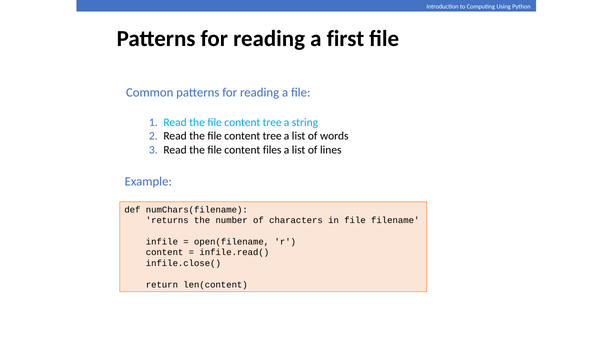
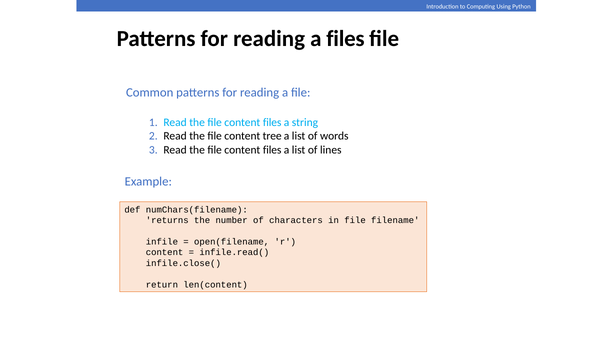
a first: first -> files
tree at (272, 123): tree -> files
